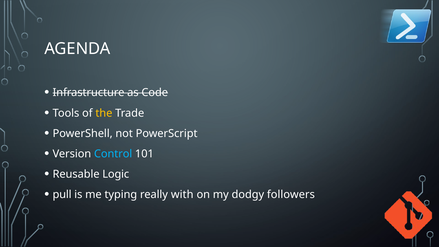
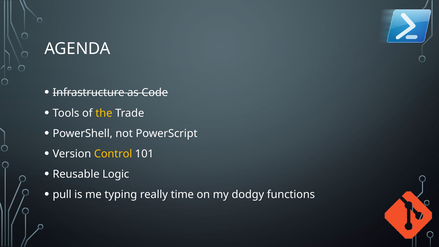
Control colour: light blue -> yellow
with: with -> time
followers: followers -> functions
